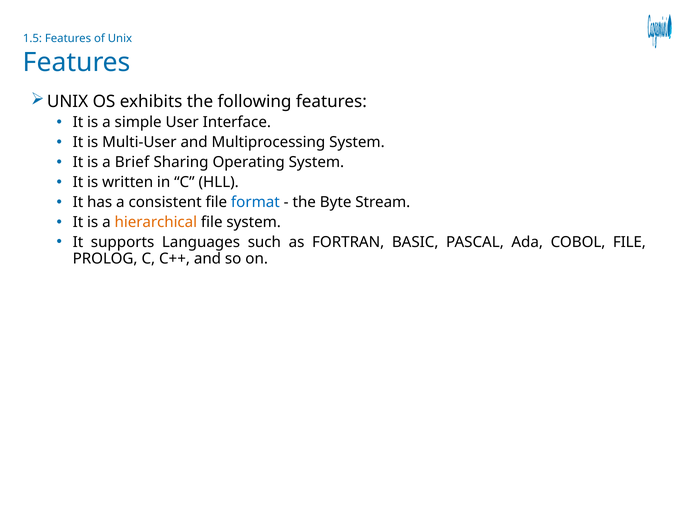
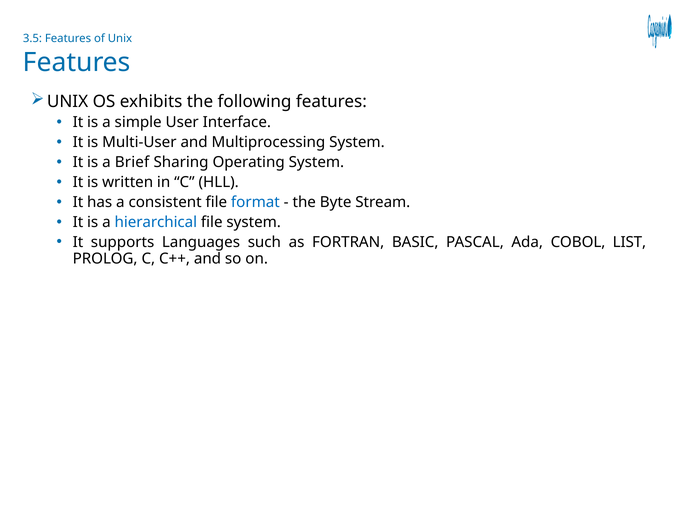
1.5: 1.5 -> 3.5
hierarchical colour: orange -> blue
COBOL FILE: FILE -> LIST
